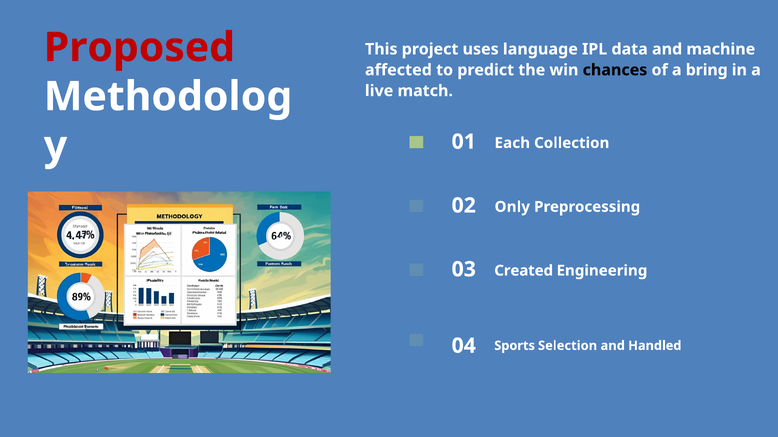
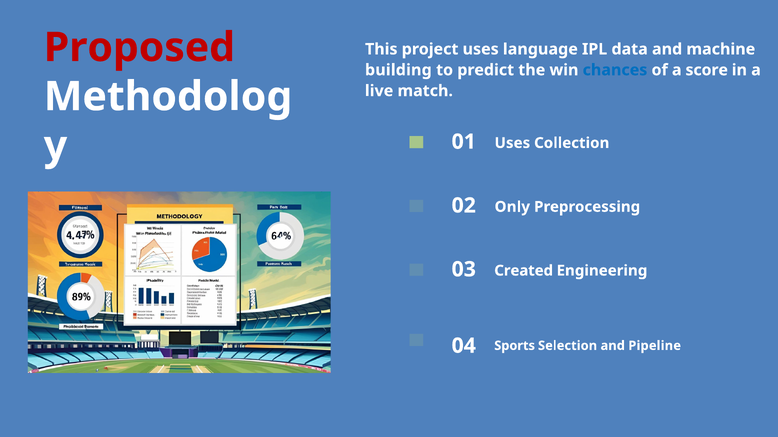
affected: affected -> building
chances colour: black -> blue
bring: bring -> score
01 Each: Each -> Uses
Handled: Handled -> Pipeline
